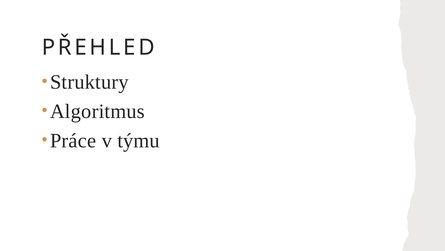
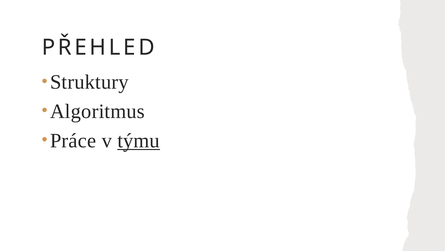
týmu underline: none -> present
